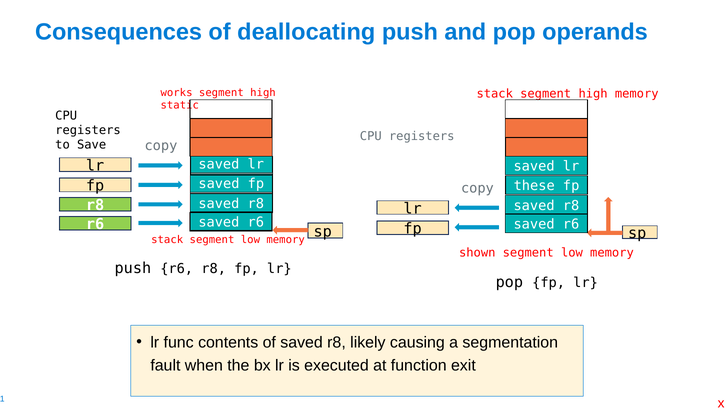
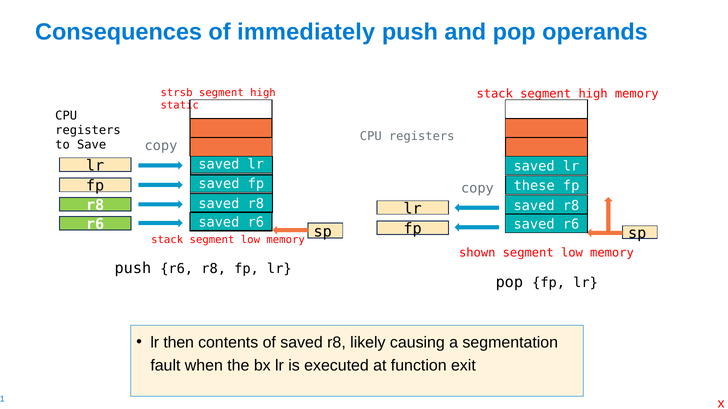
deallocating: deallocating -> immediately
works: works -> strsb
func: func -> then
